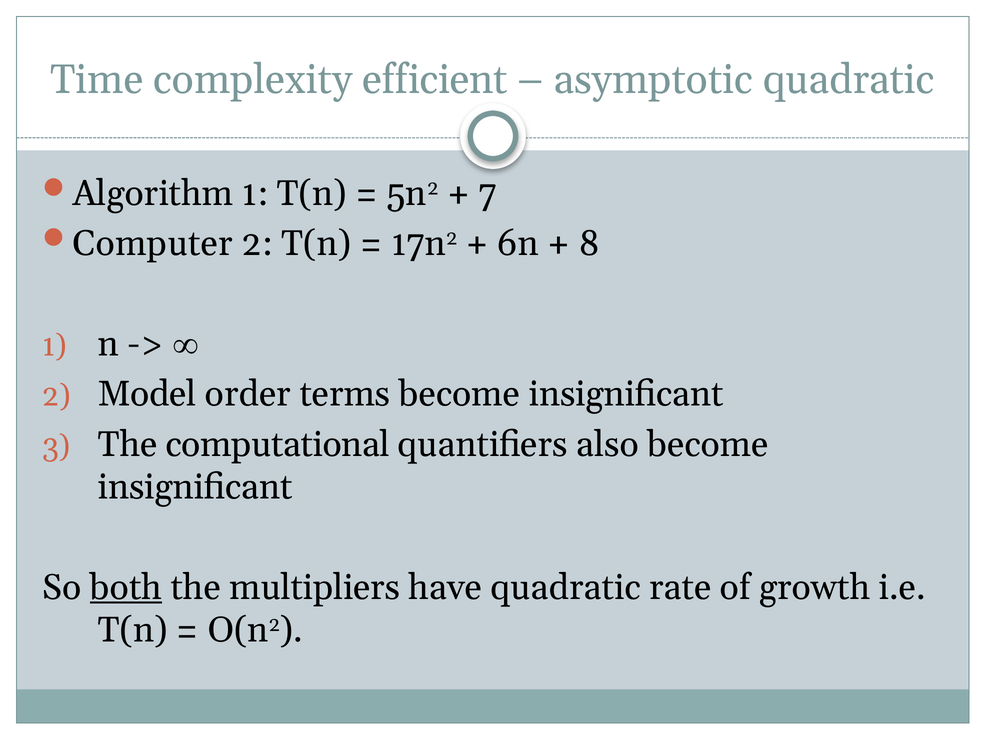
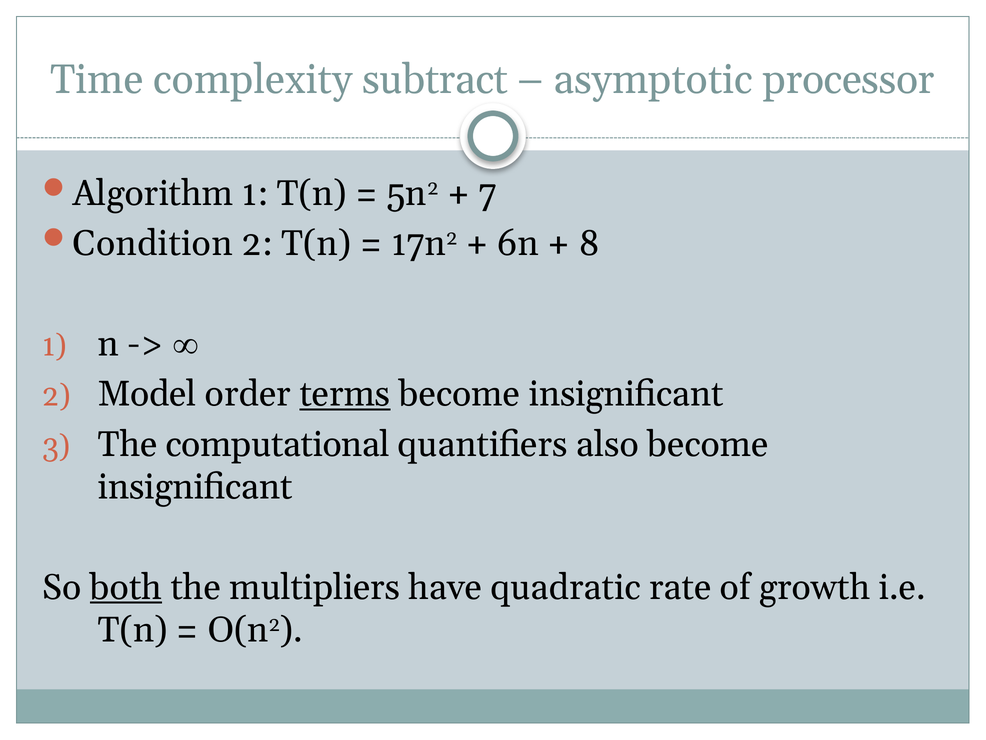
efficient: efficient -> subtract
asymptotic quadratic: quadratic -> processor
Computer: Computer -> Condition
terms underline: none -> present
